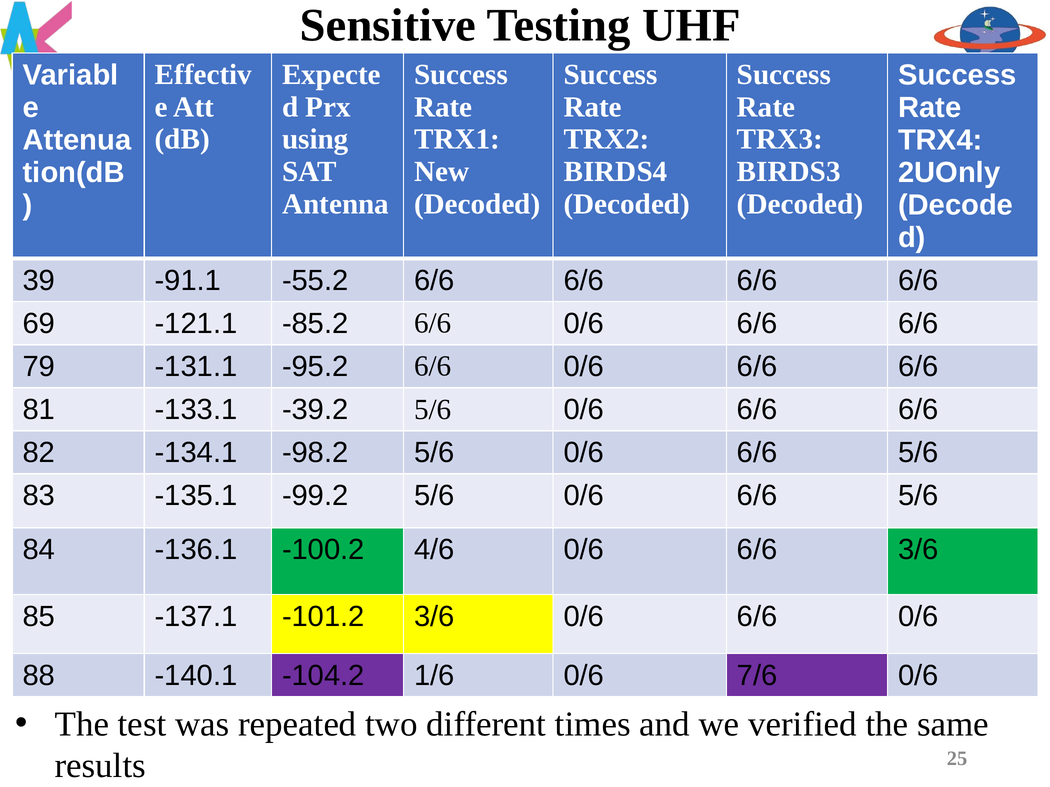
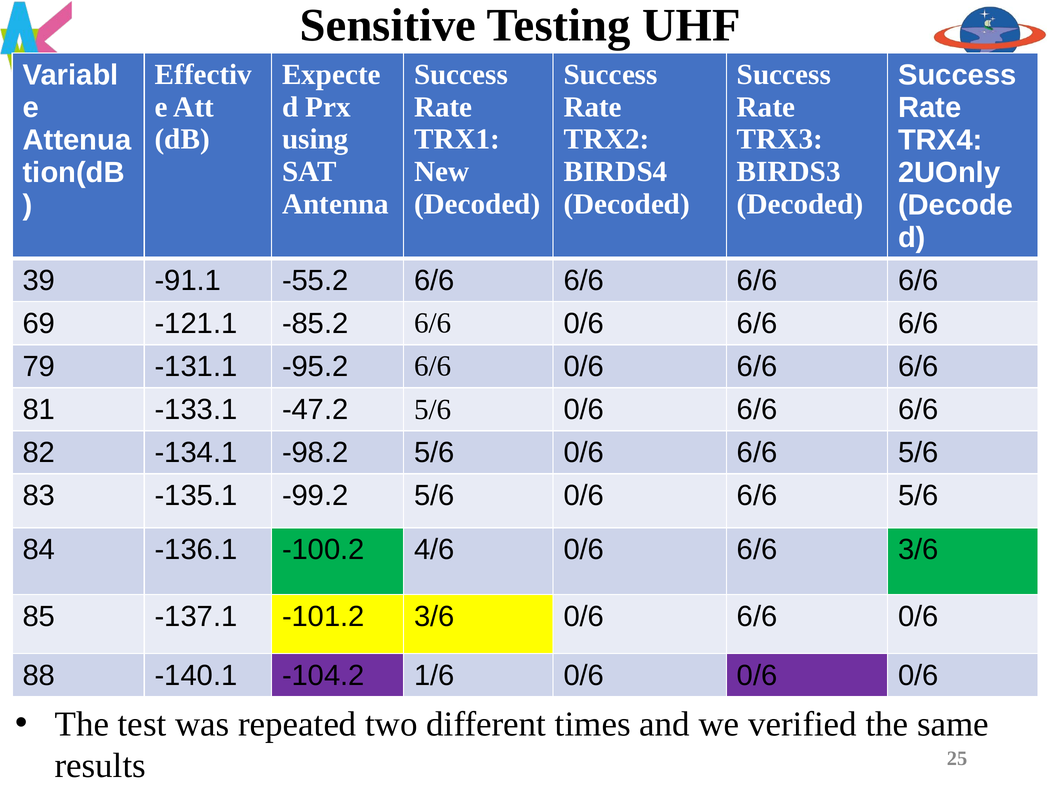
-39.2: -39.2 -> -47.2
1/6 0/6 7/6: 7/6 -> 0/6
